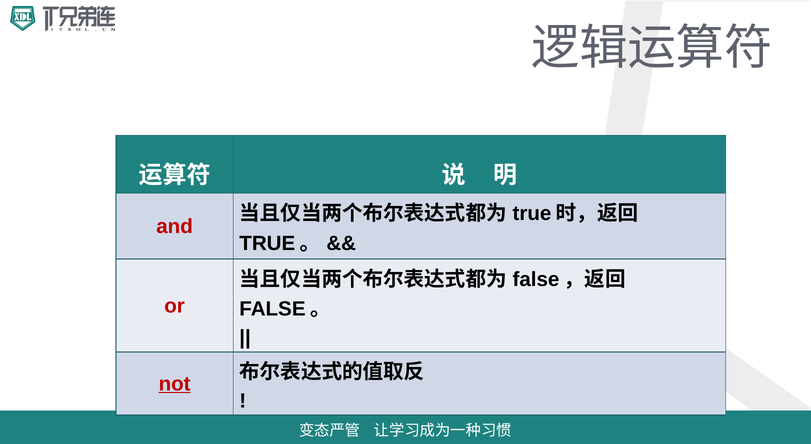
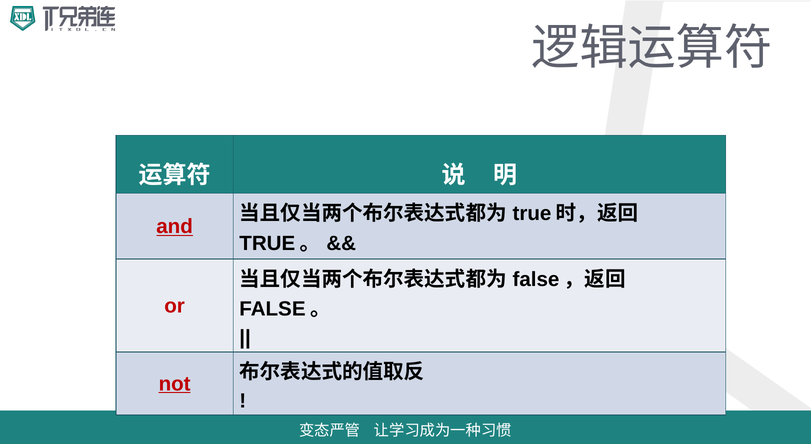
and underline: none -> present
